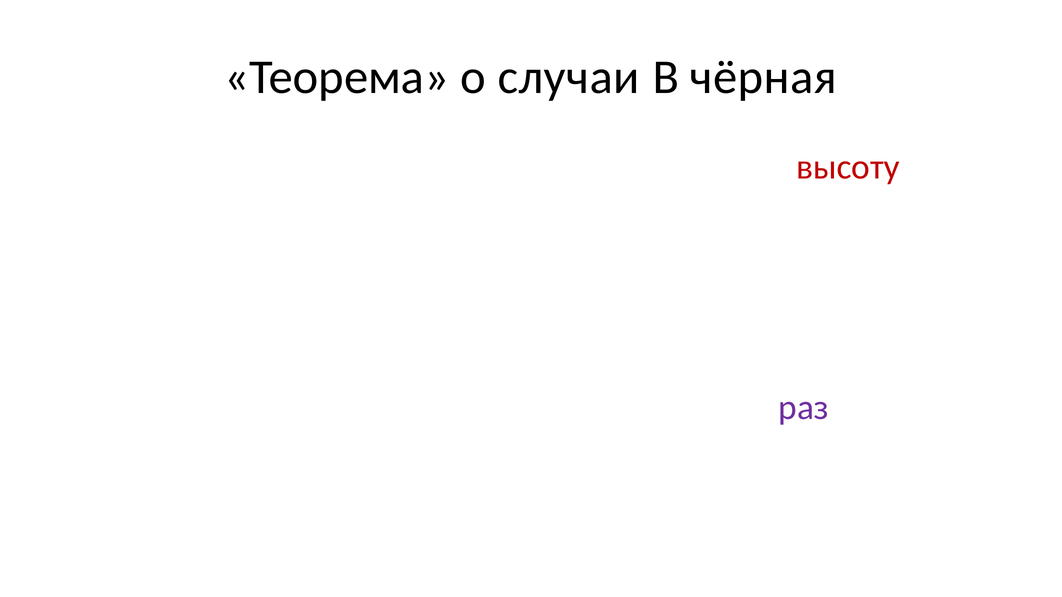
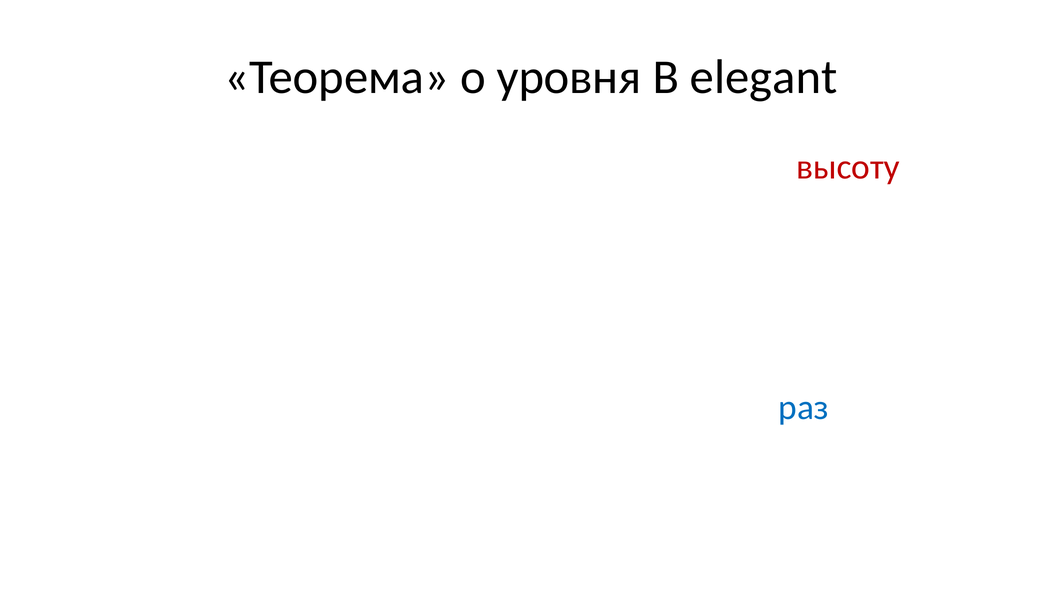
случаи: случаи -> уровня
чёрная: чёрная -> elegant
раз colour: purple -> blue
